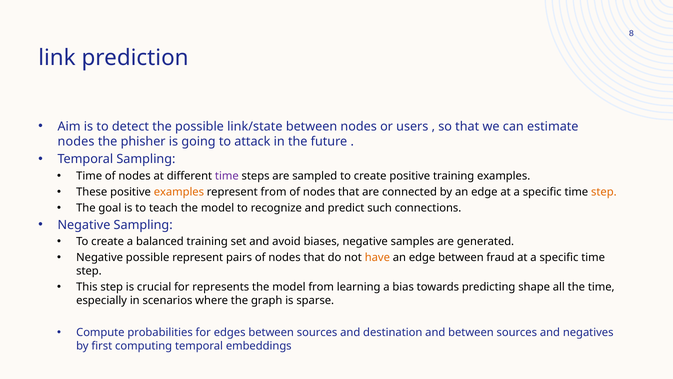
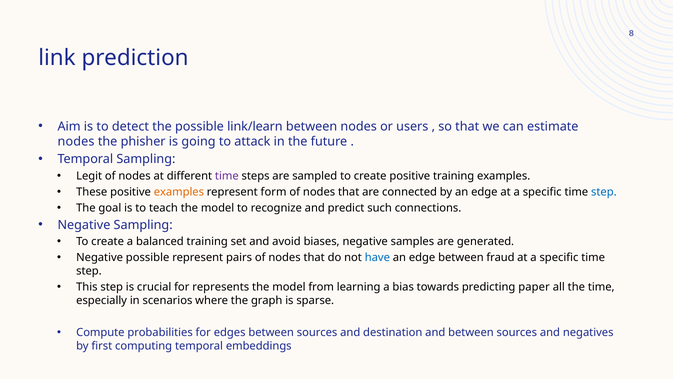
link/state: link/state -> link/learn
Time at (89, 176): Time -> Legit
represent from: from -> form
step at (604, 192) colour: orange -> blue
have colour: orange -> blue
shape: shape -> paper
